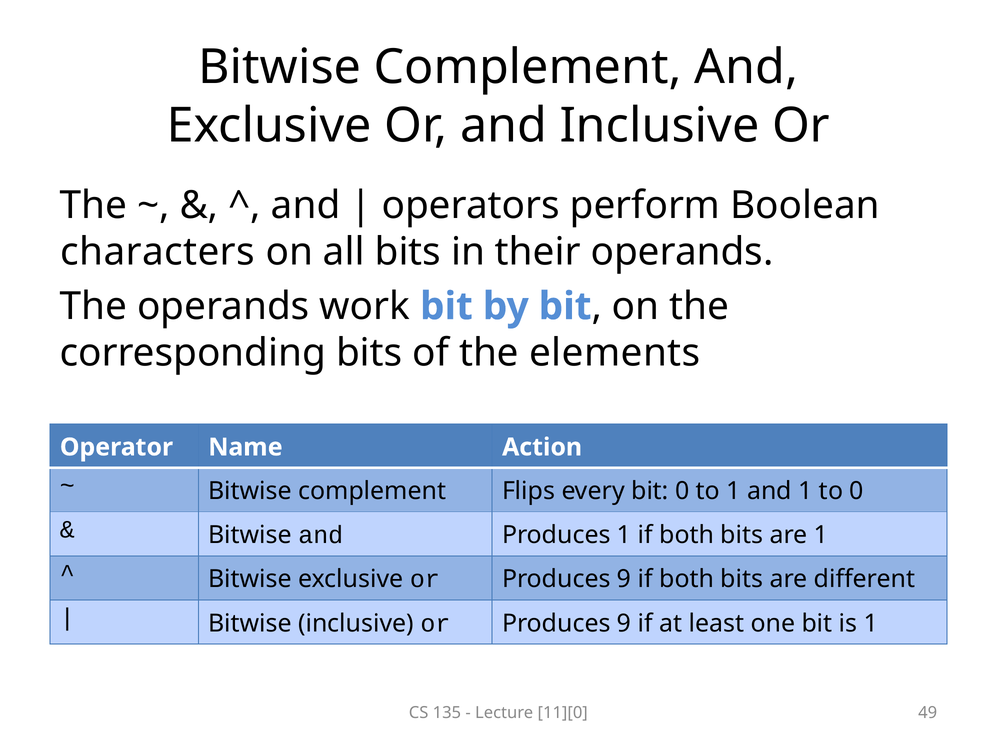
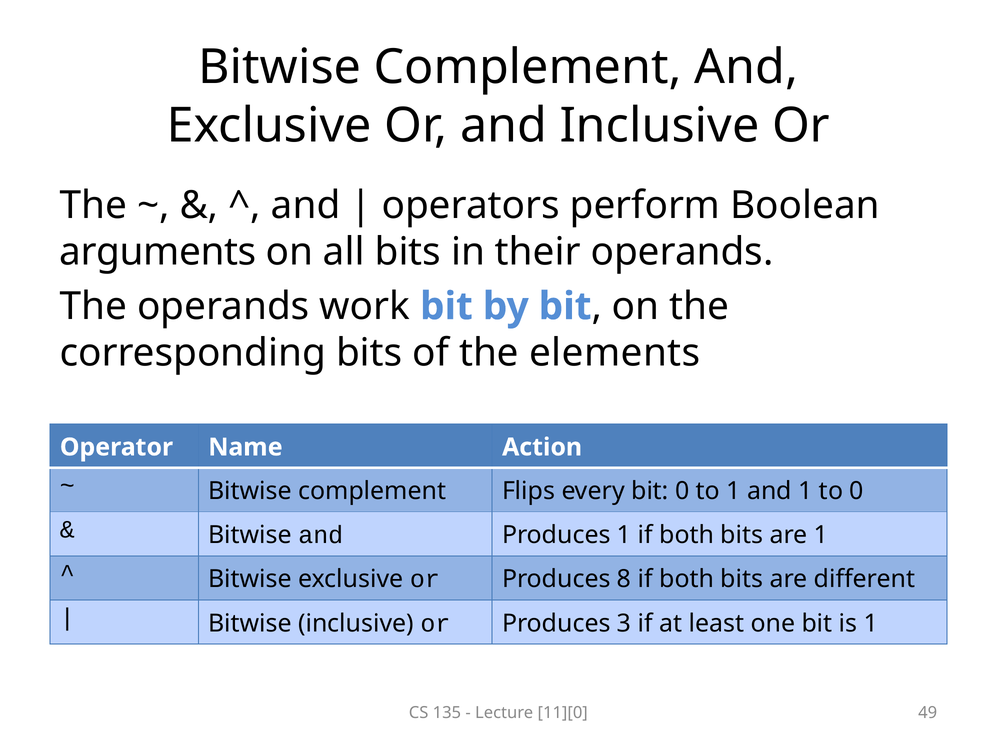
characters: characters -> arguments
exclusive or Produces 9: 9 -> 8
inclusive or Produces 9: 9 -> 3
